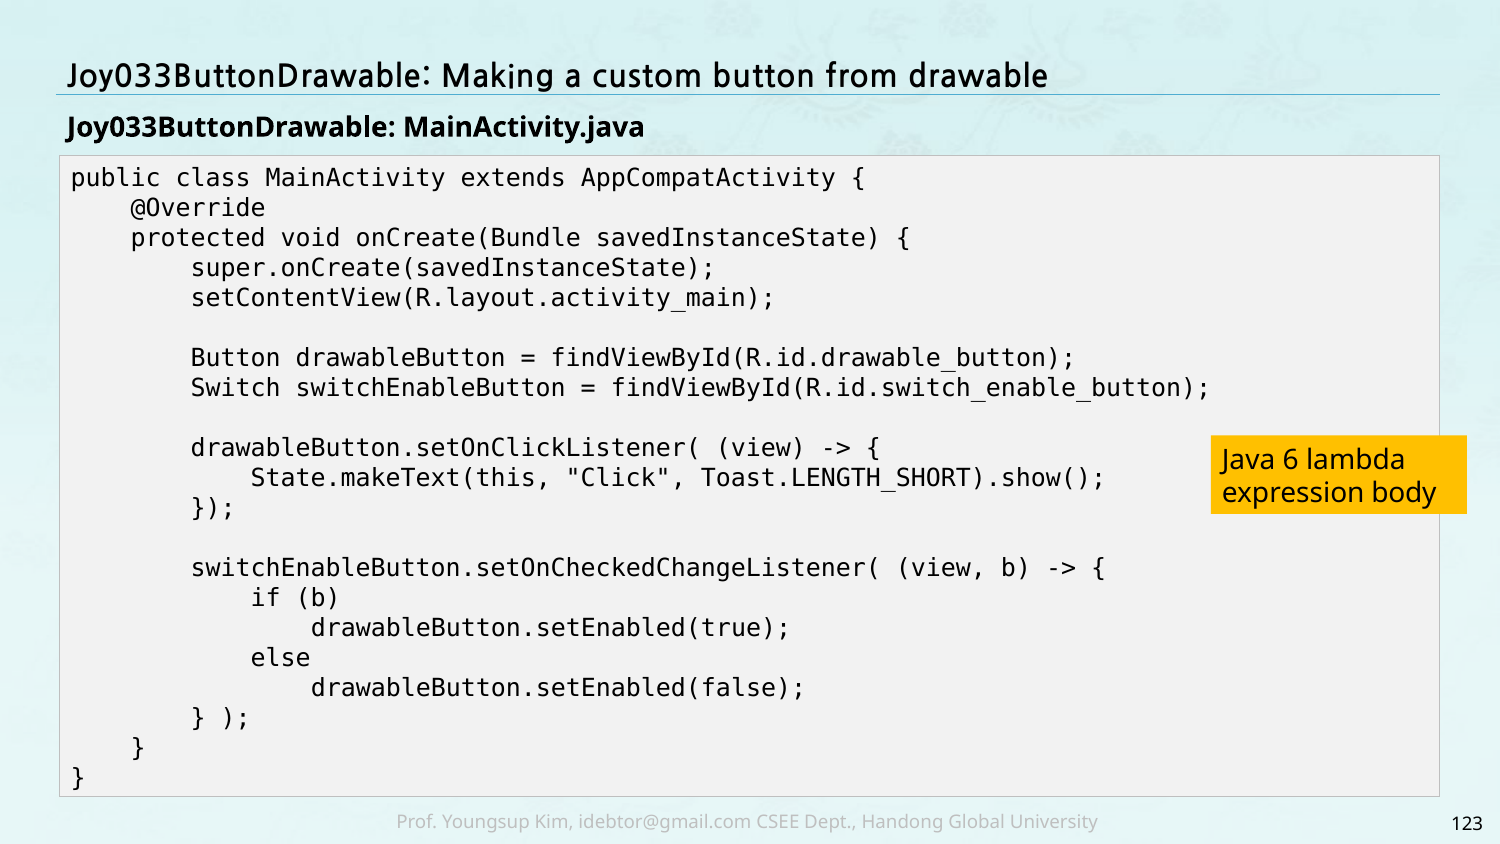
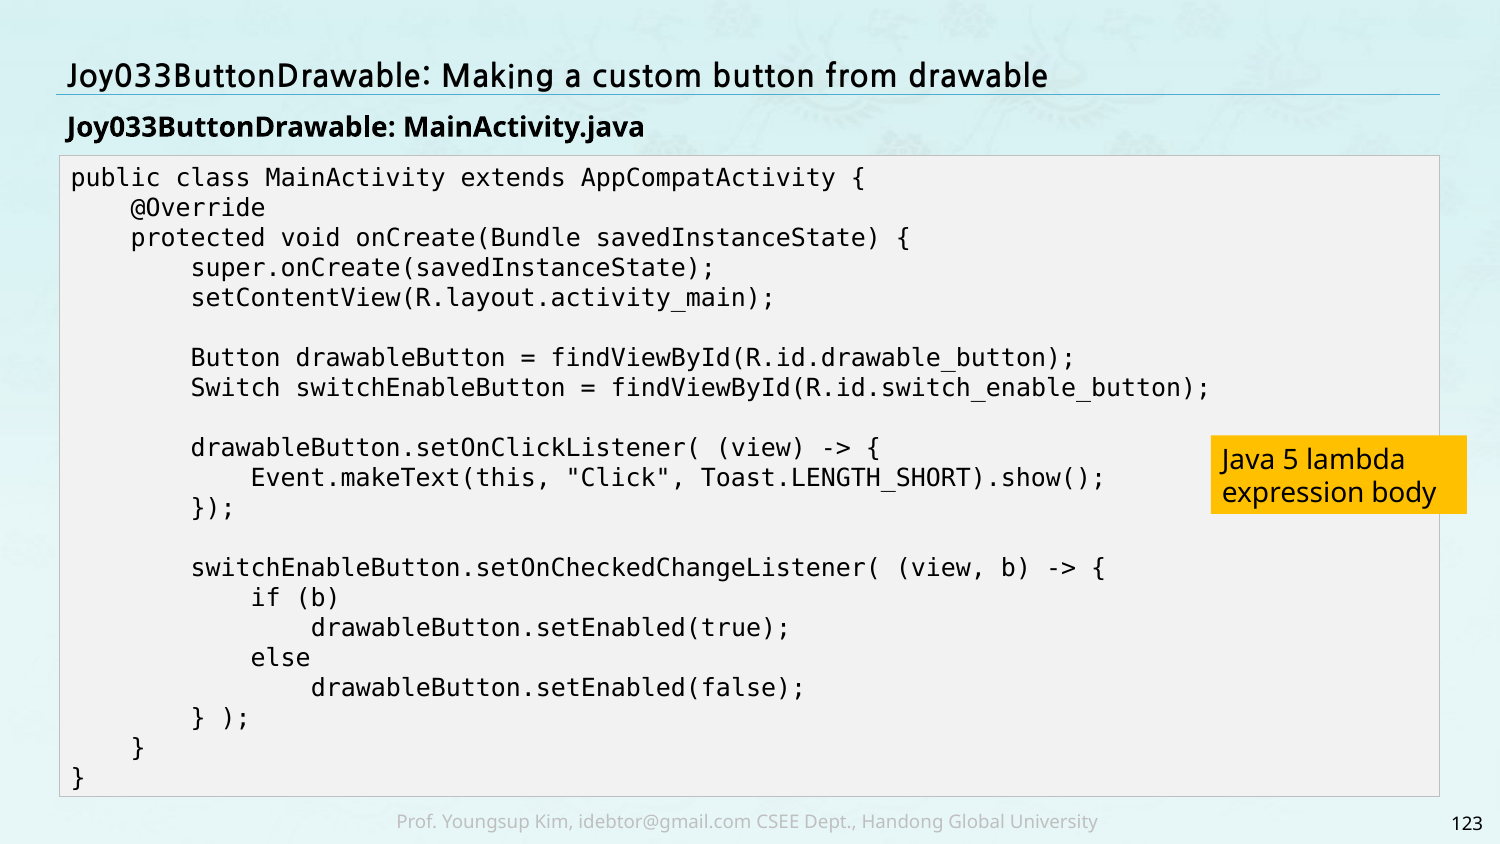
6: 6 -> 5
State.makeText(this: State.makeText(this -> Event.makeText(this
